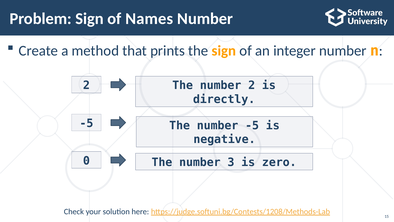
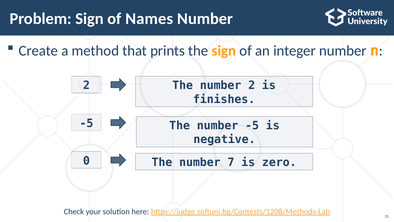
directly: directly -> finishes
3: 3 -> 7
